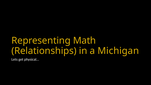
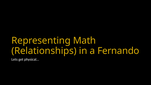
Michigan: Michigan -> Fernando
